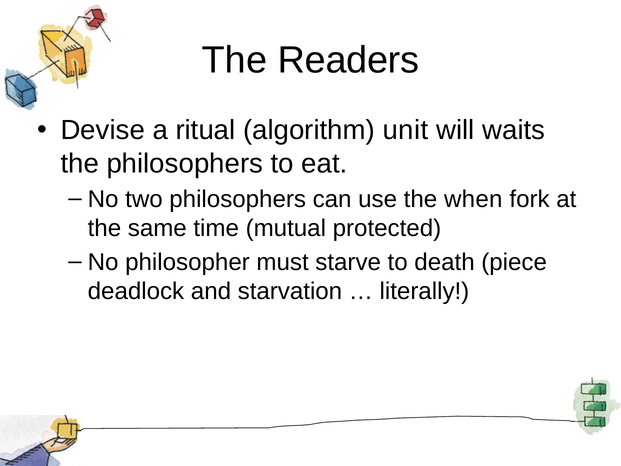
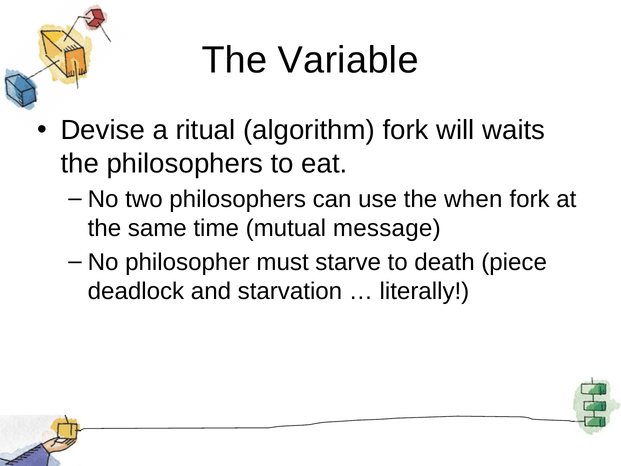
Readers: Readers -> Variable
algorithm unit: unit -> fork
protected: protected -> message
